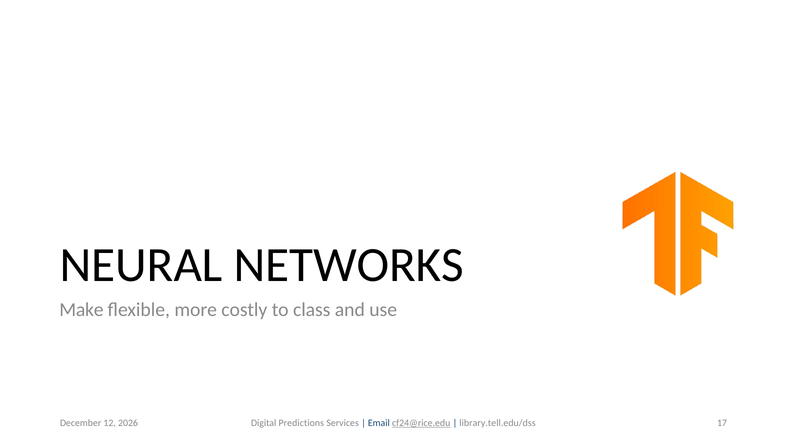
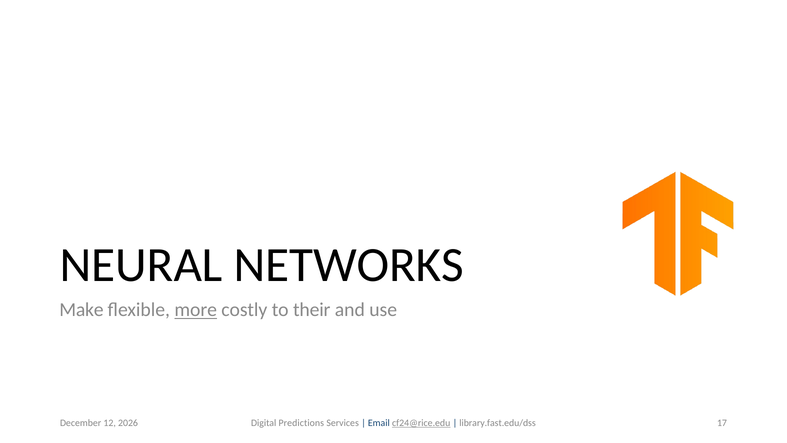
more underline: none -> present
class: class -> their
library.tell.edu/dss: library.tell.edu/dss -> library.fast.edu/dss
